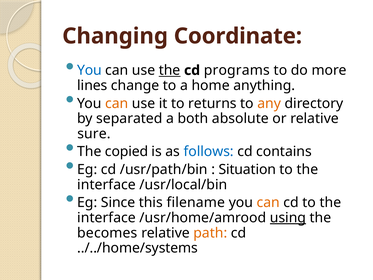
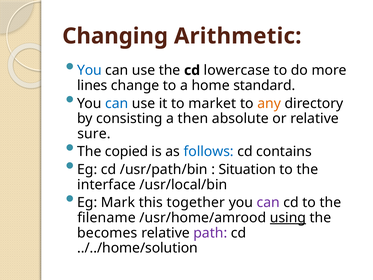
Coordinate: Coordinate -> Arithmetic
the at (170, 70) underline: present -> none
programs: programs -> lowercase
anything: anything -> standard
can at (117, 103) colour: orange -> blue
returns: returns -> market
separated: separated -> consisting
both: both -> then
Since: Since -> Mark
filename: filename -> together
can at (268, 202) colour: orange -> purple
interface at (106, 218): interface -> filename
path colour: orange -> purple
../../home/systems: ../../home/systems -> ../../home/solution
